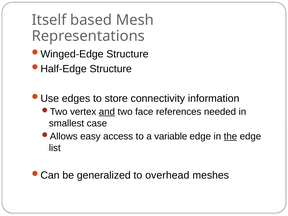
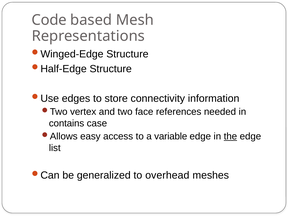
Itself: Itself -> Code
and underline: present -> none
smallest: smallest -> contains
